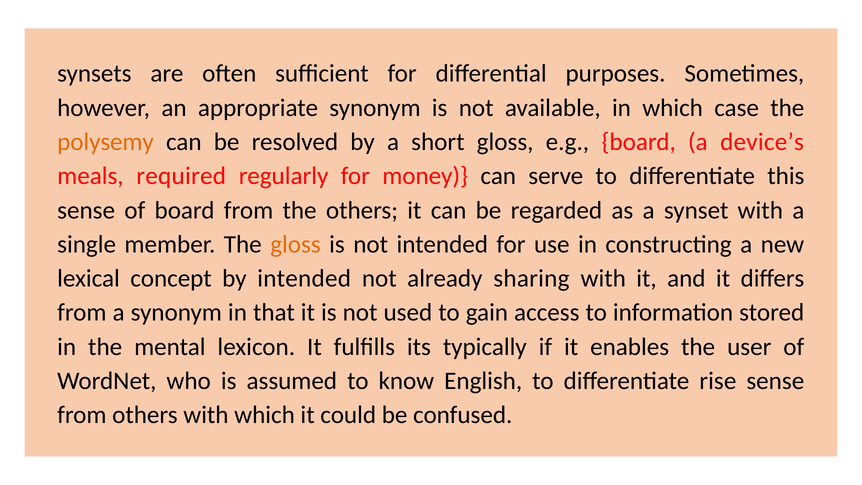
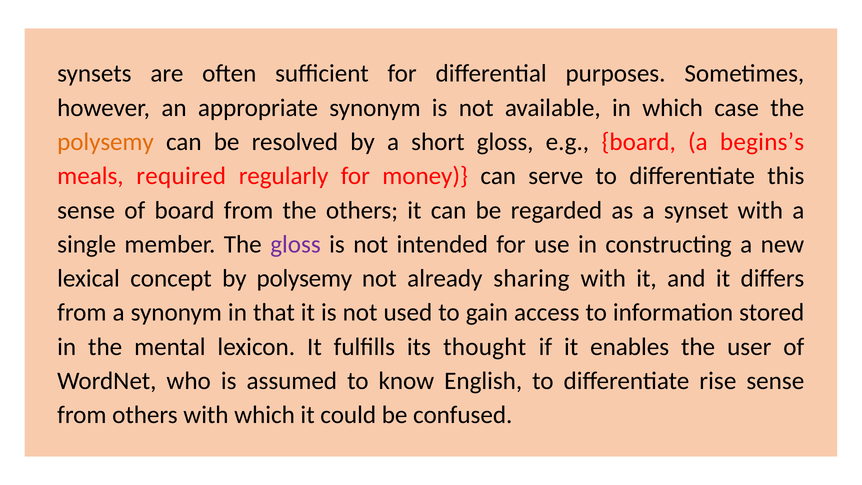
device’s: device’s -> begins’s
gloss at (295, 244) colour: orange -> purple
by intended: intended -> polysemy
typically: typically -> thought
